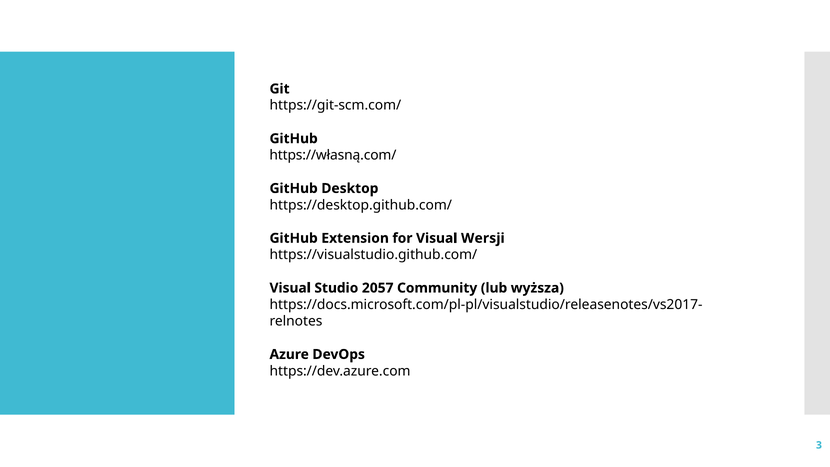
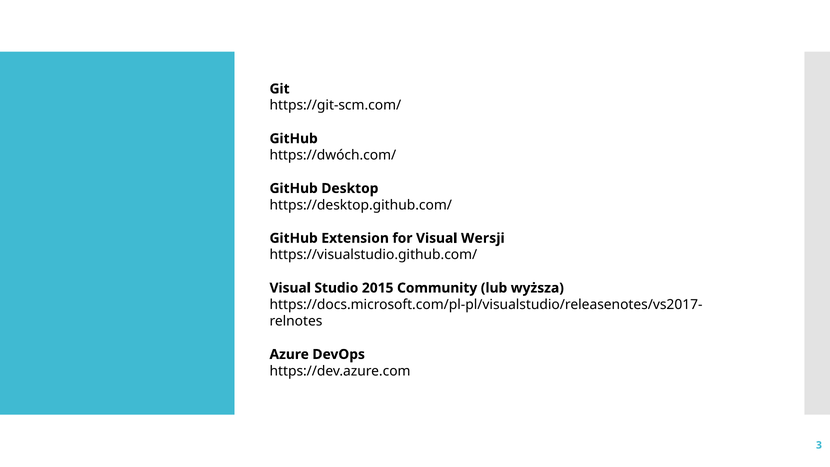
https://własną.com/: https://własną.com/ -> https://dwóch.com/
2057: 2057 -> 2015
